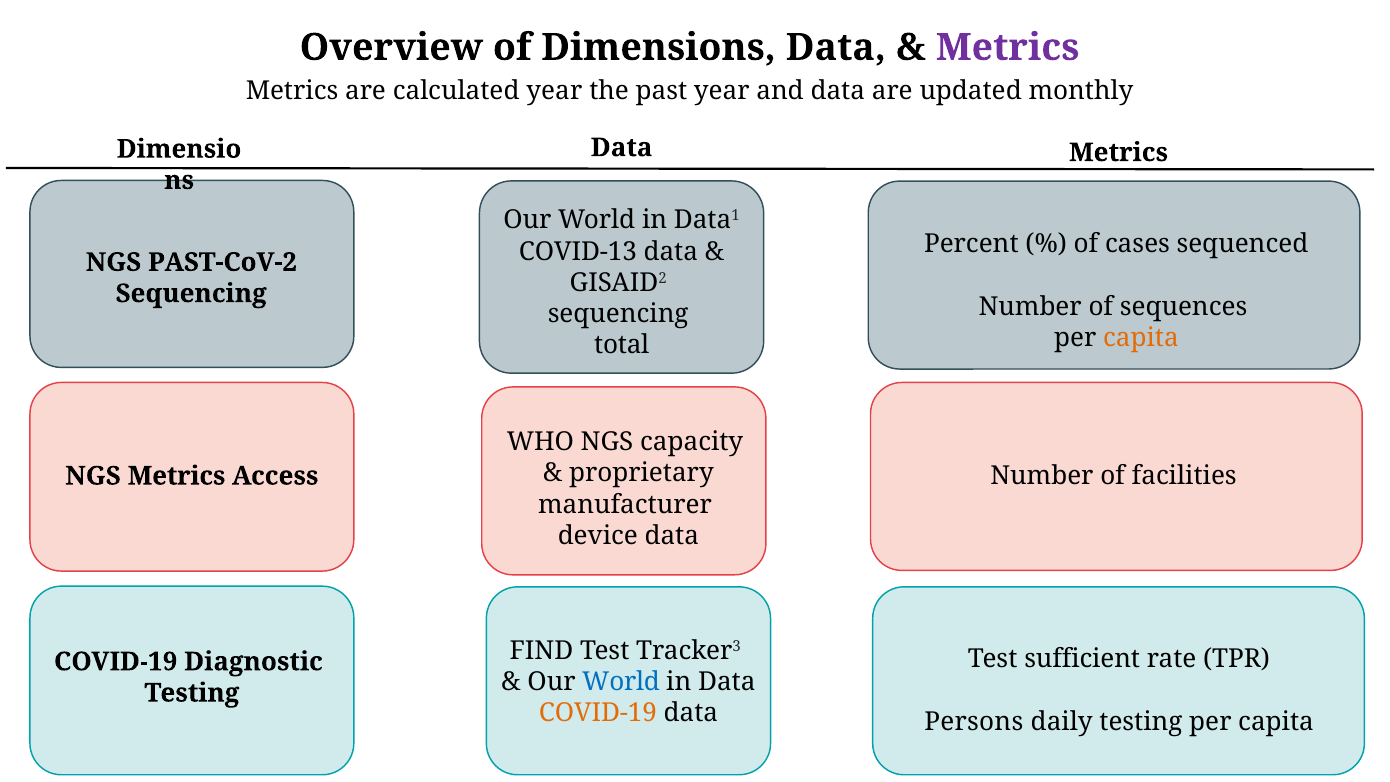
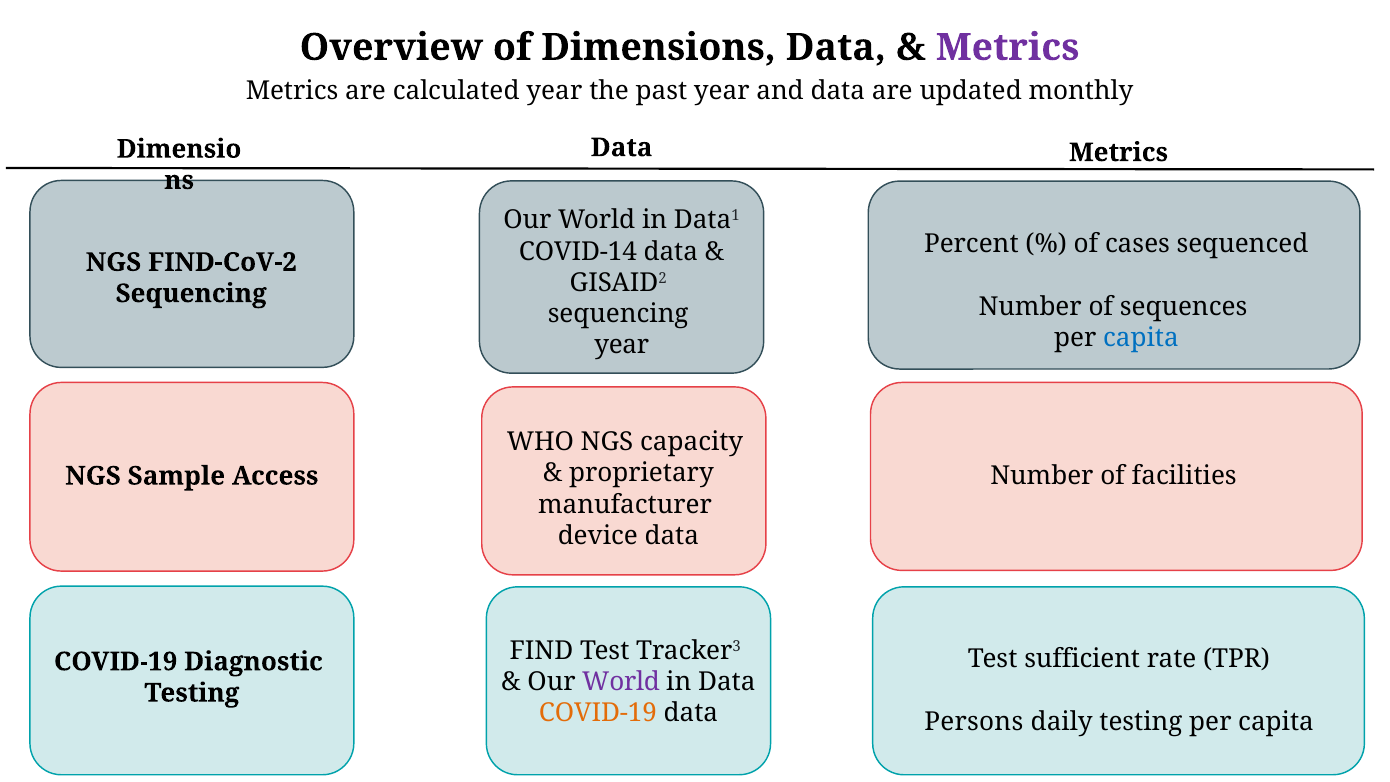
COVID-13: COVID-13 -> COVID-14
PAST-CoV-2: PAST-CoV-2 -> FIND-CoV-2
capita at (1141, 338) colour: orange -> blue
total at (622, 345): total -> year
NGS Metrics: Metrics -> Sample
World at (621, 682) colour: blue -> purple
